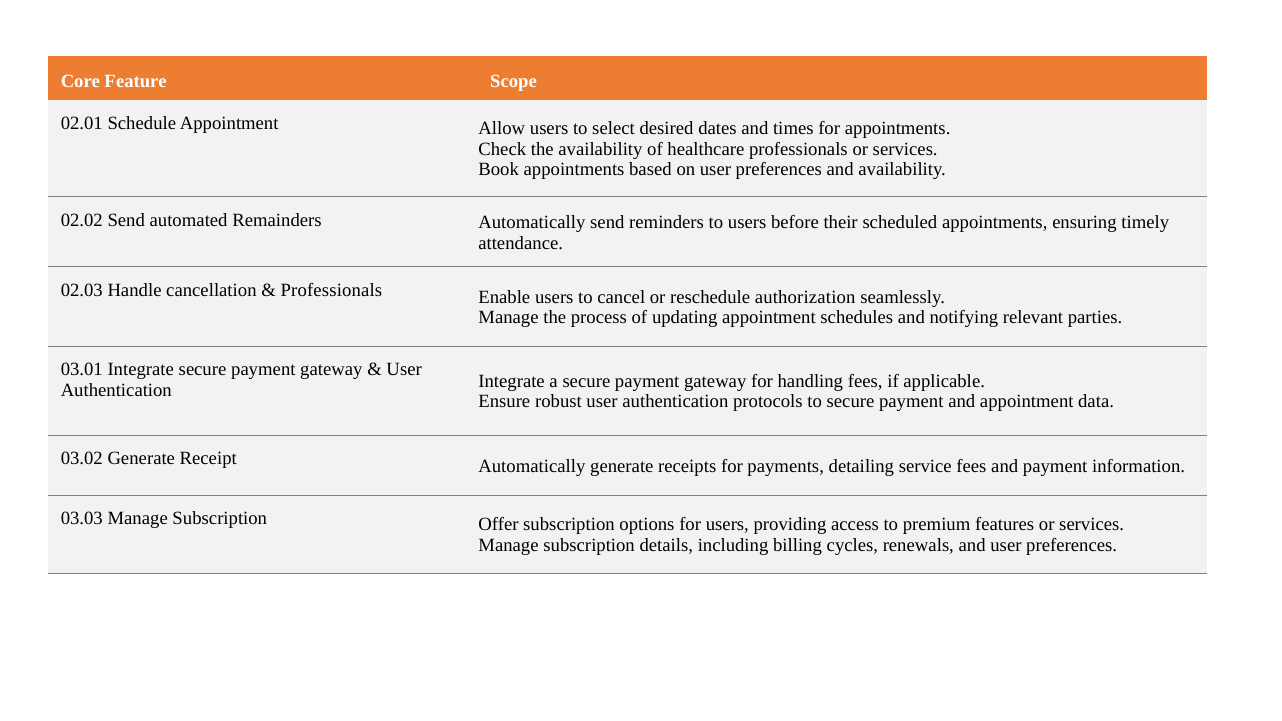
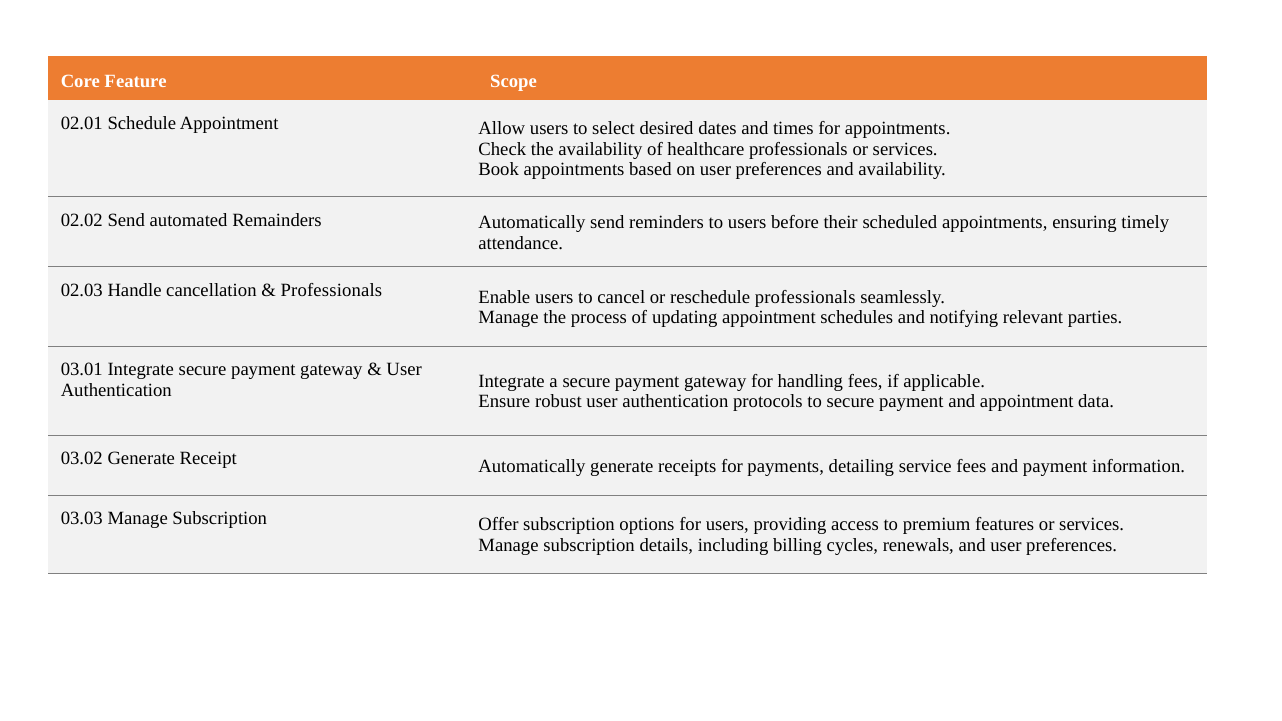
reschedule authorization: authorization -> professionals
